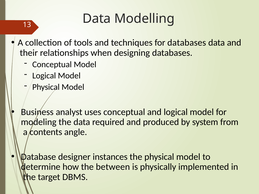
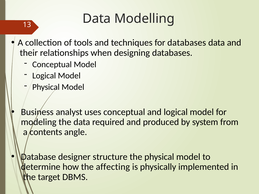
instances: instances -> structure
between: between -> affecting
